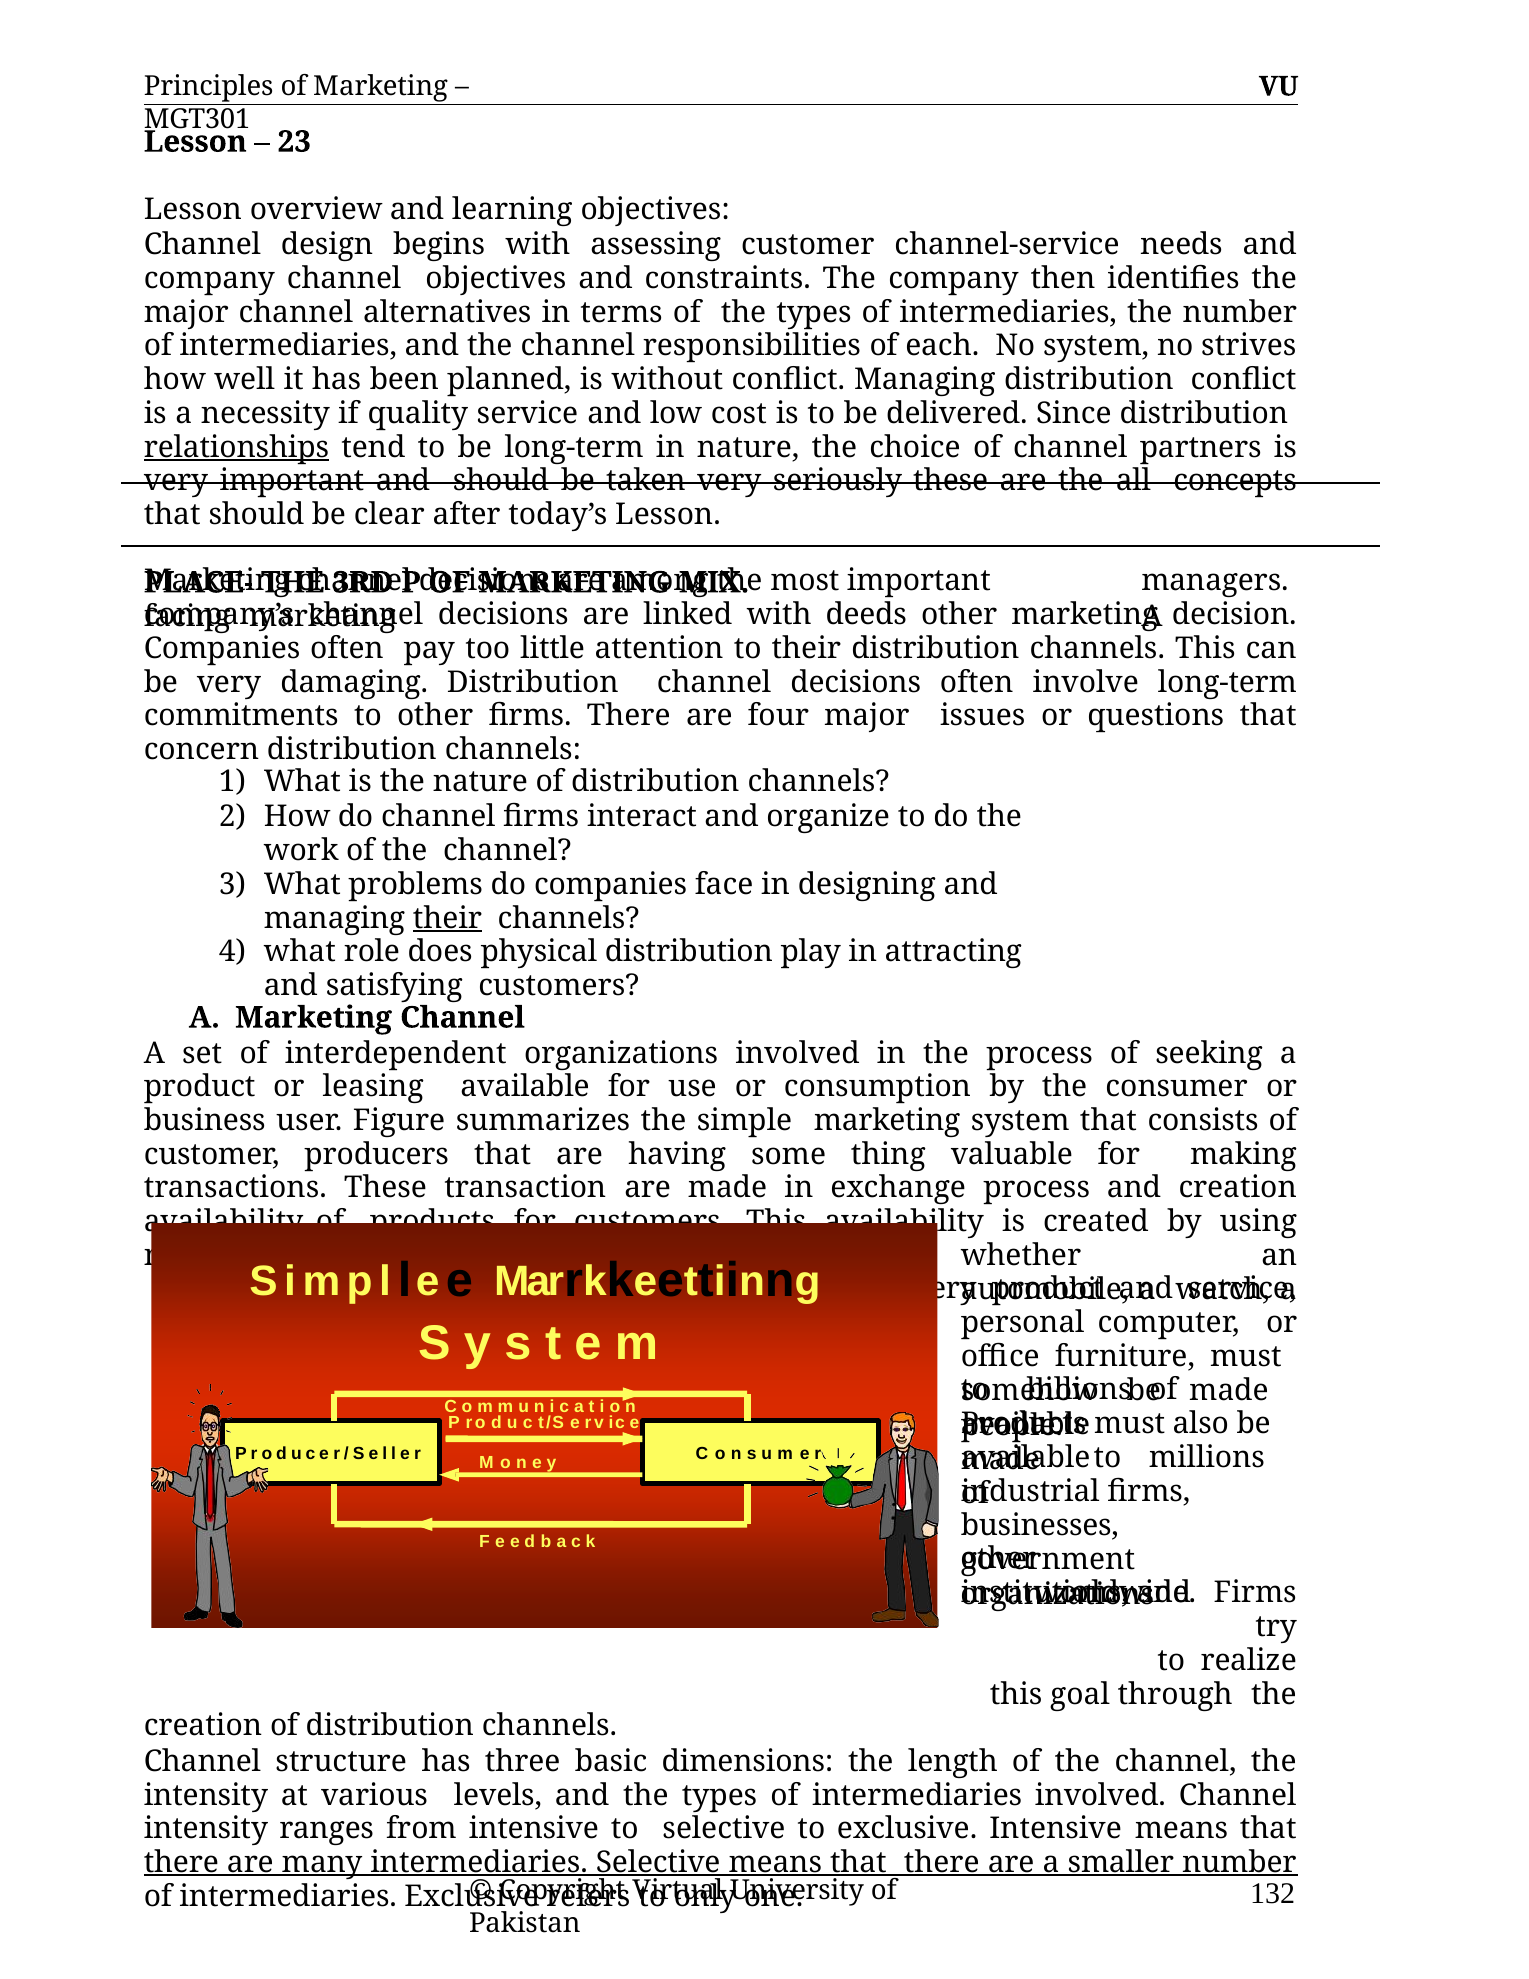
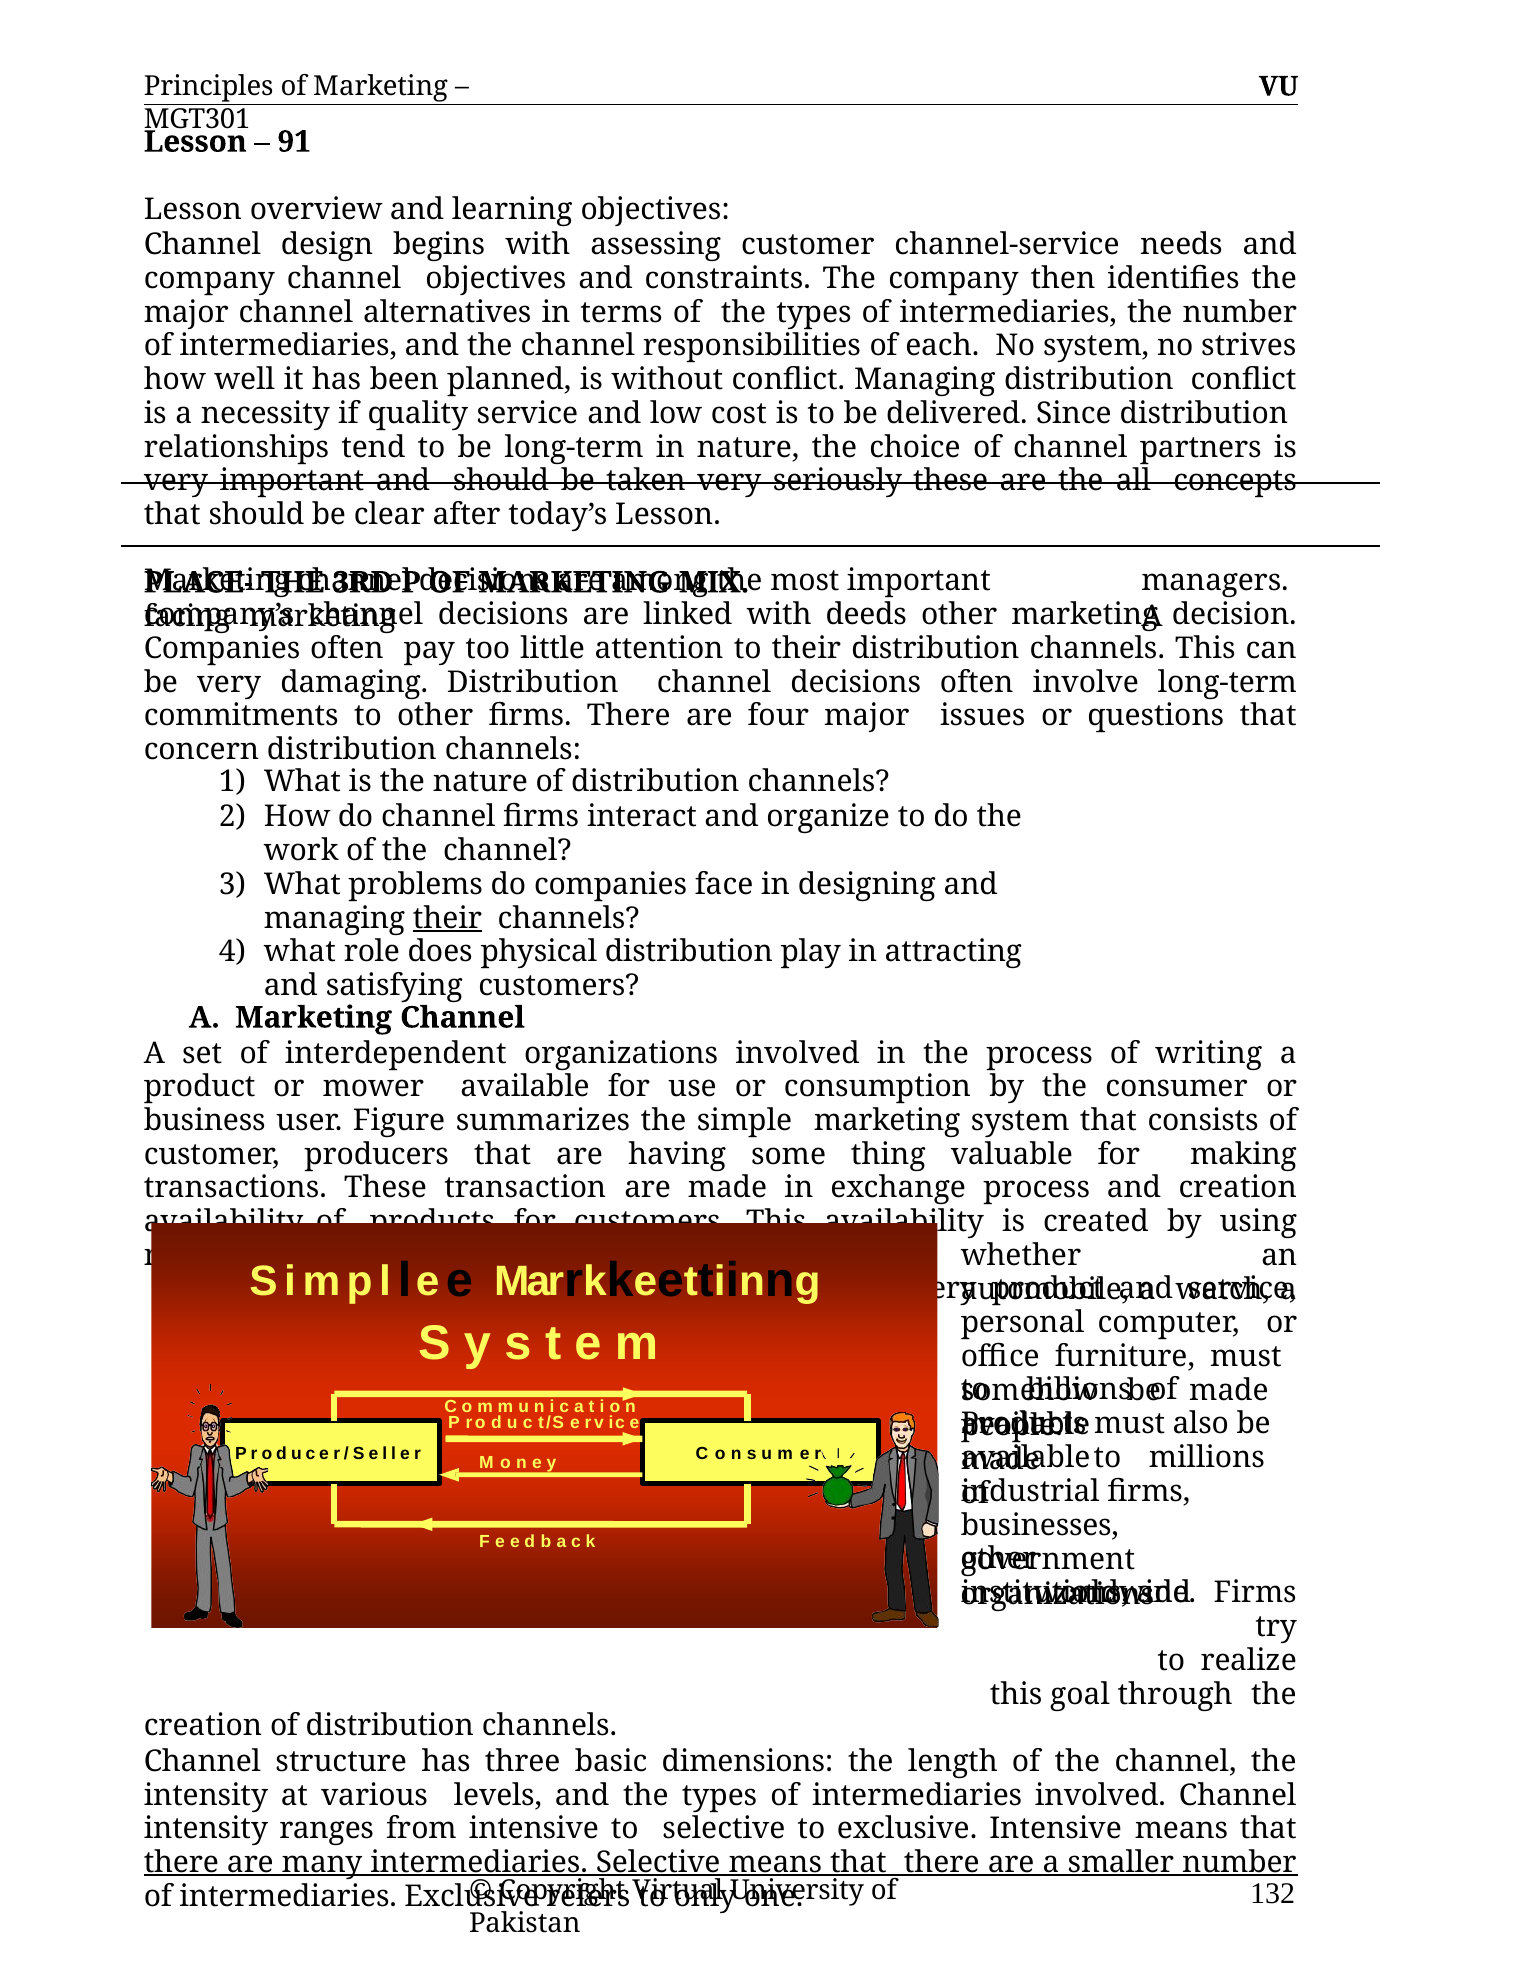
23: 23 -> 91
relationships underline: present -> none
seeking: seeking -> writing
leasing: leasing -> mower
